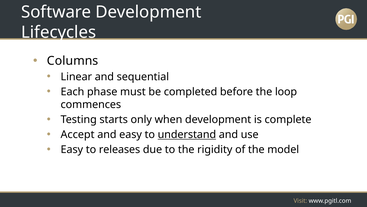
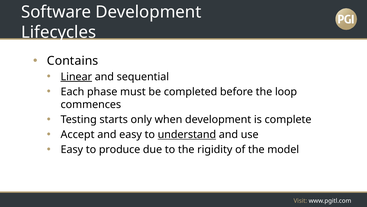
Columns: Columns -> Contains
Linear underline: none -> present
releases: releases -> produce
